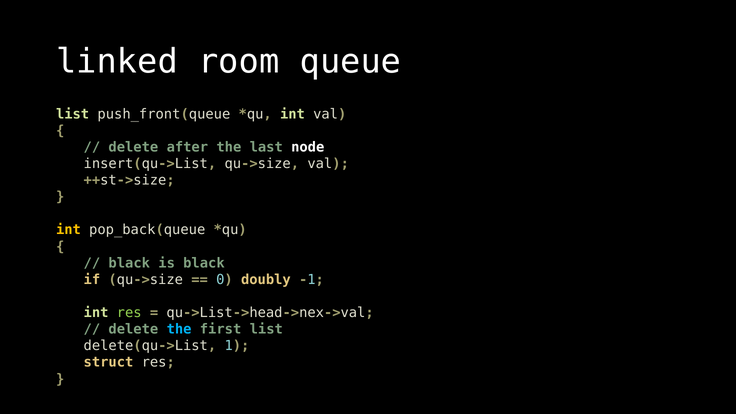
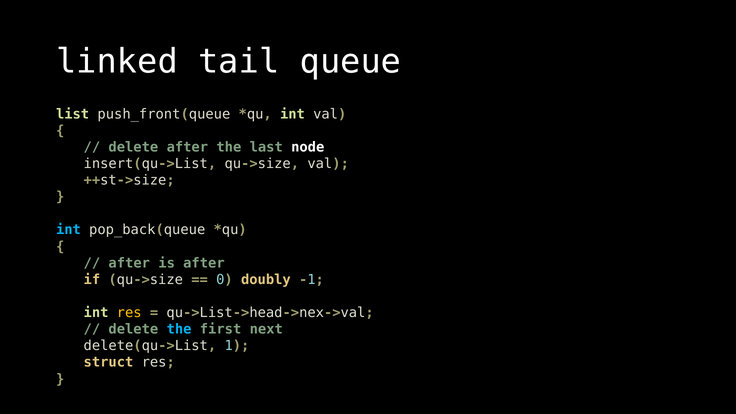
room: room -> tail
int at (68, 230) colour: yellow -> light blue
black at (129, 263): black -> after
is black: black -> after
res at (129, 313) colour: light green -> yellow
first list: list -> next
